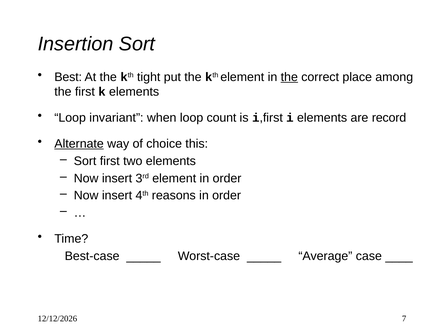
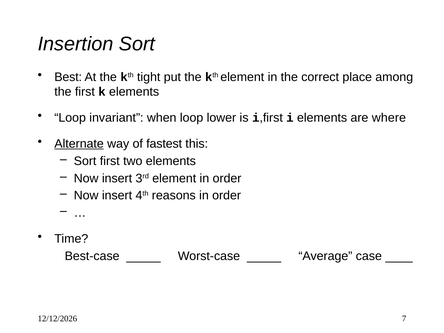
the at (289, 77) underline: present -> none
count: count -> lower
record: record -> where
choice: choice -> fastest
